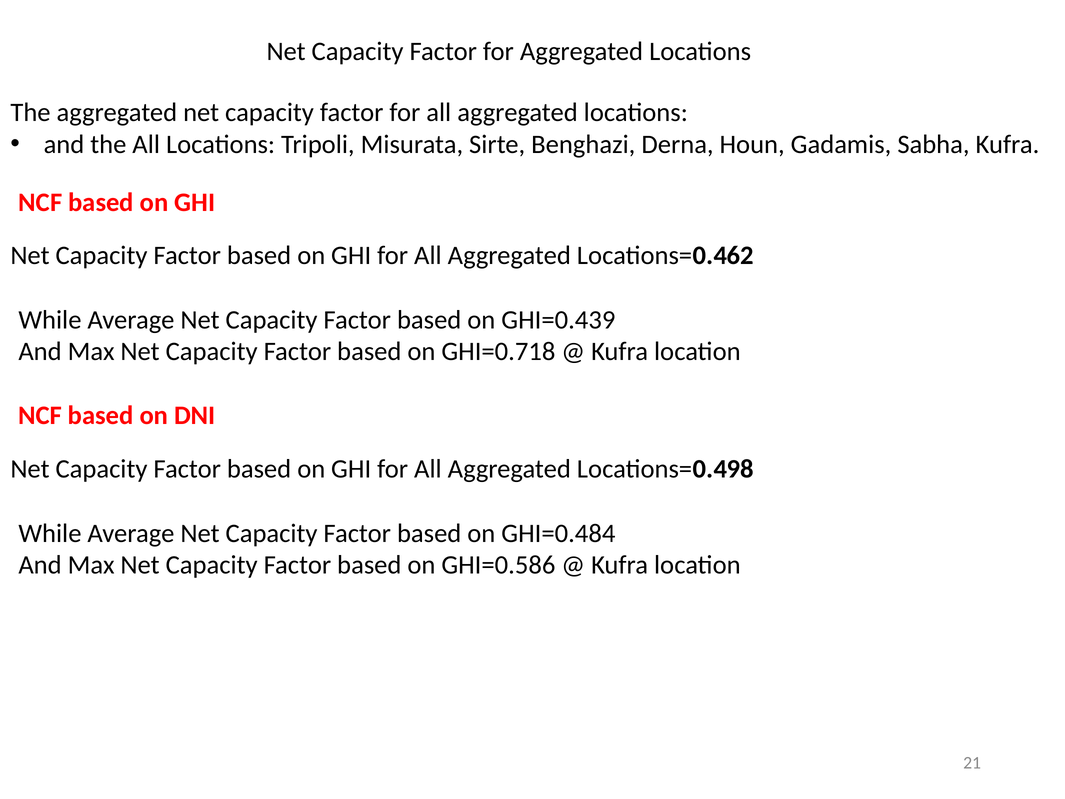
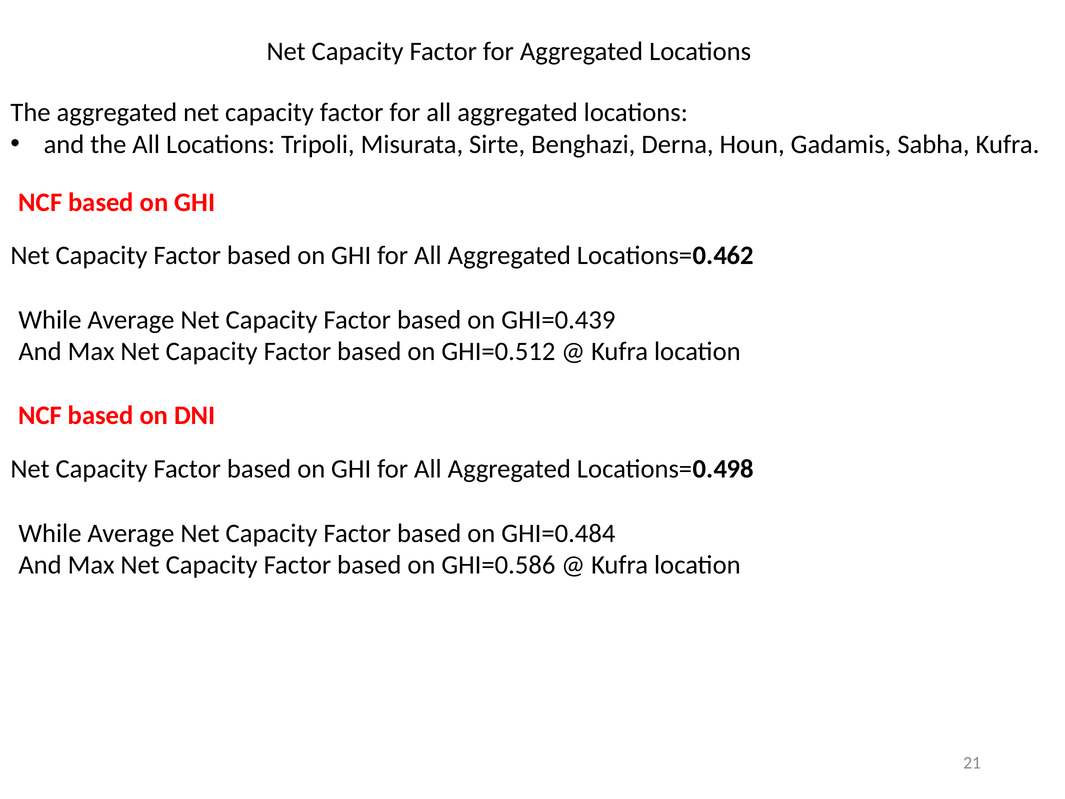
GHI=0.718: GHI=0.718 -> GHI=0.512
